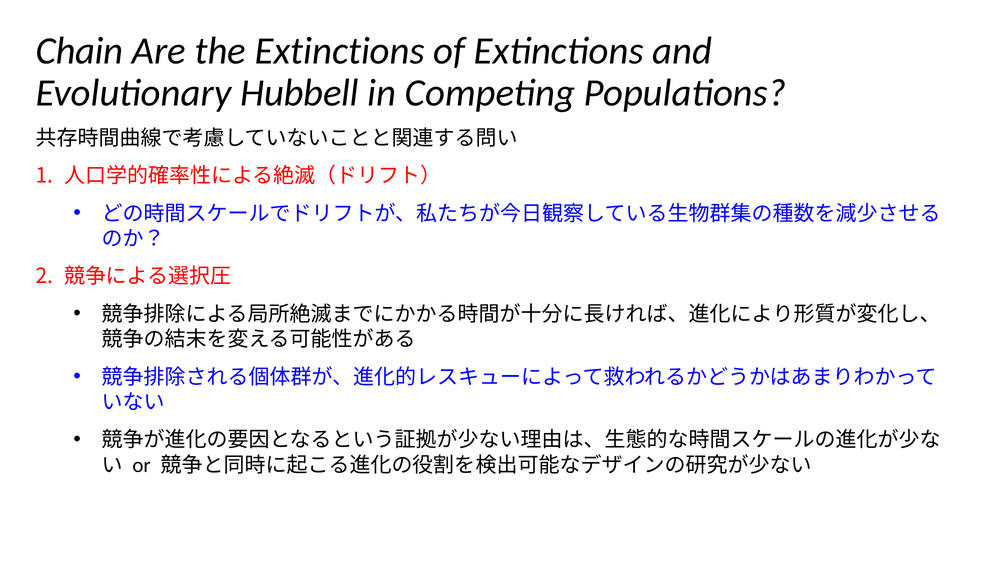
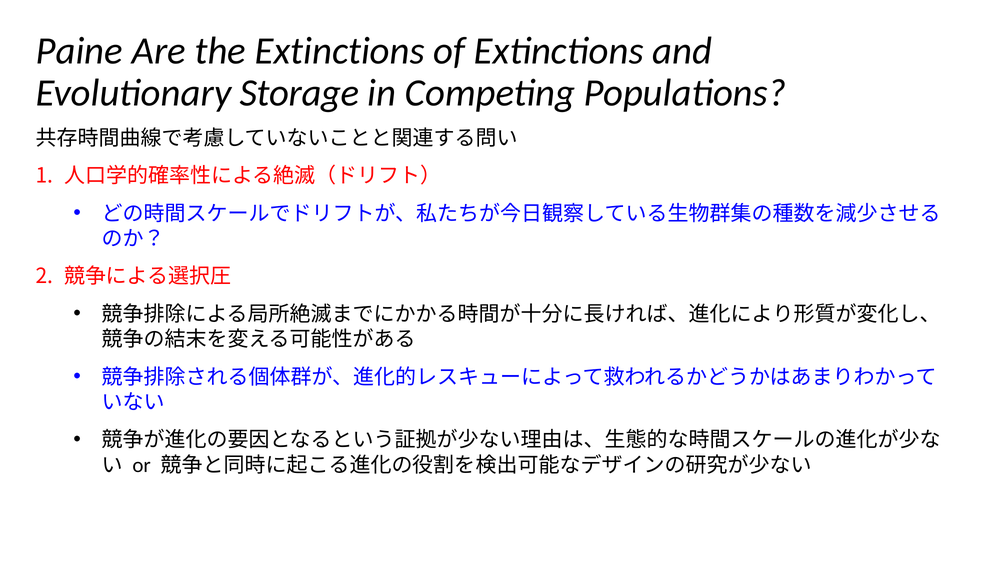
Chain: Chain -> Paine
Hubbell: Hubbell -> Storage
